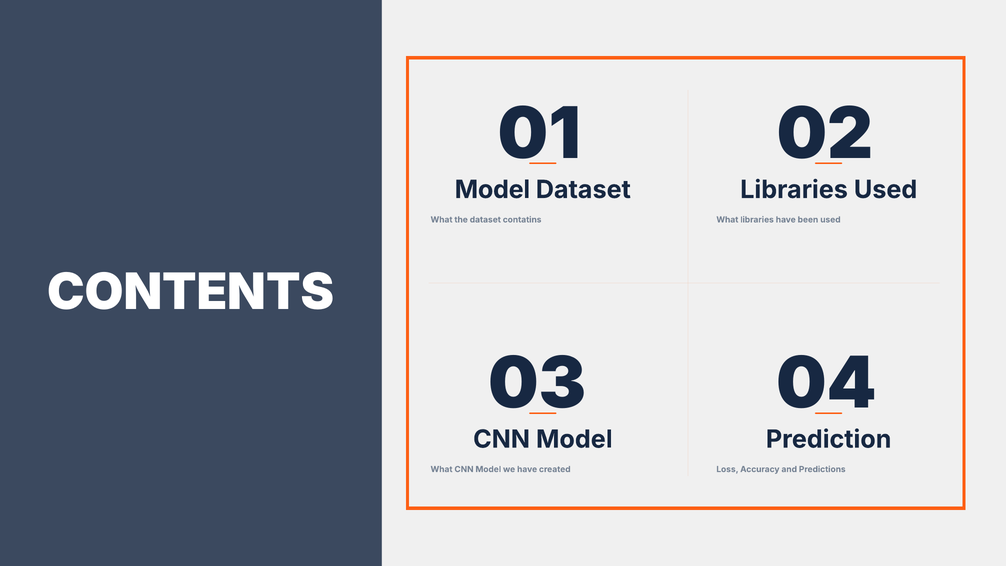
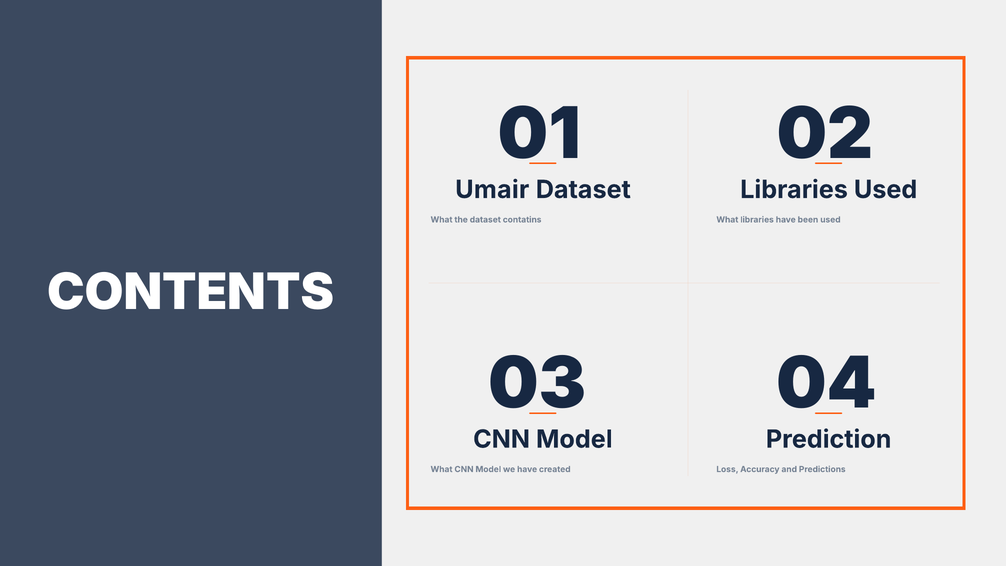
Model at (492, 190): Model -> Umair
